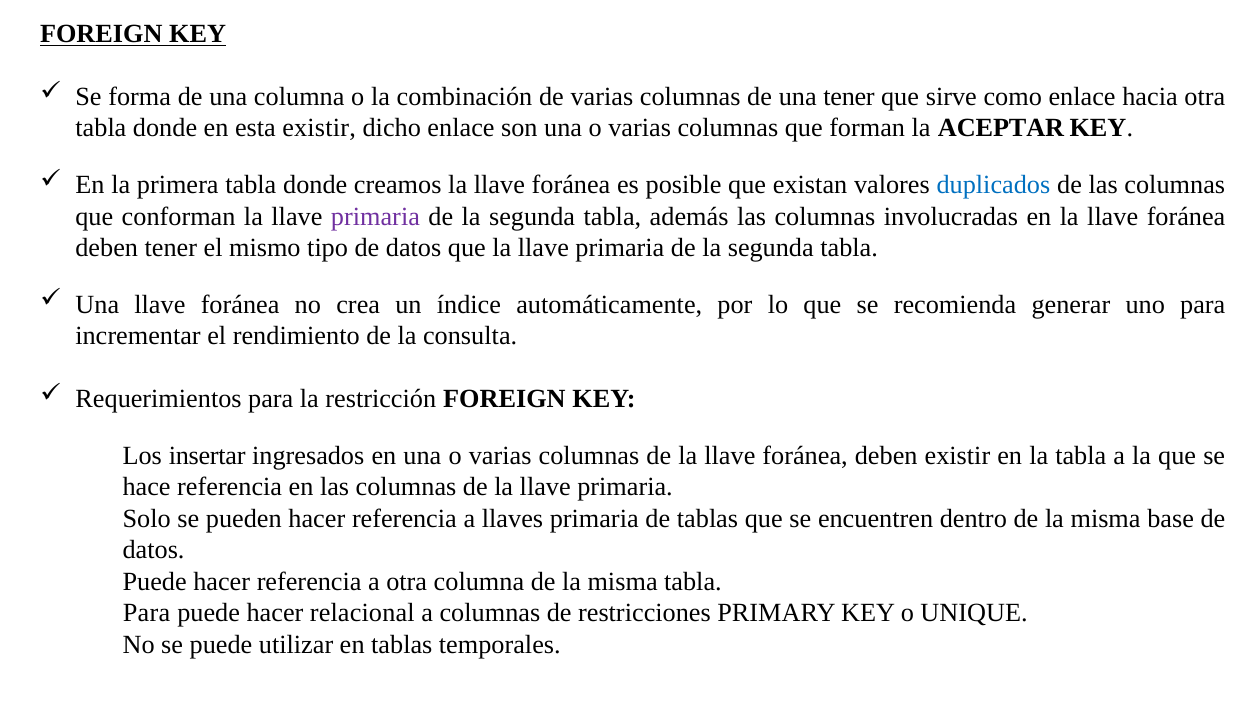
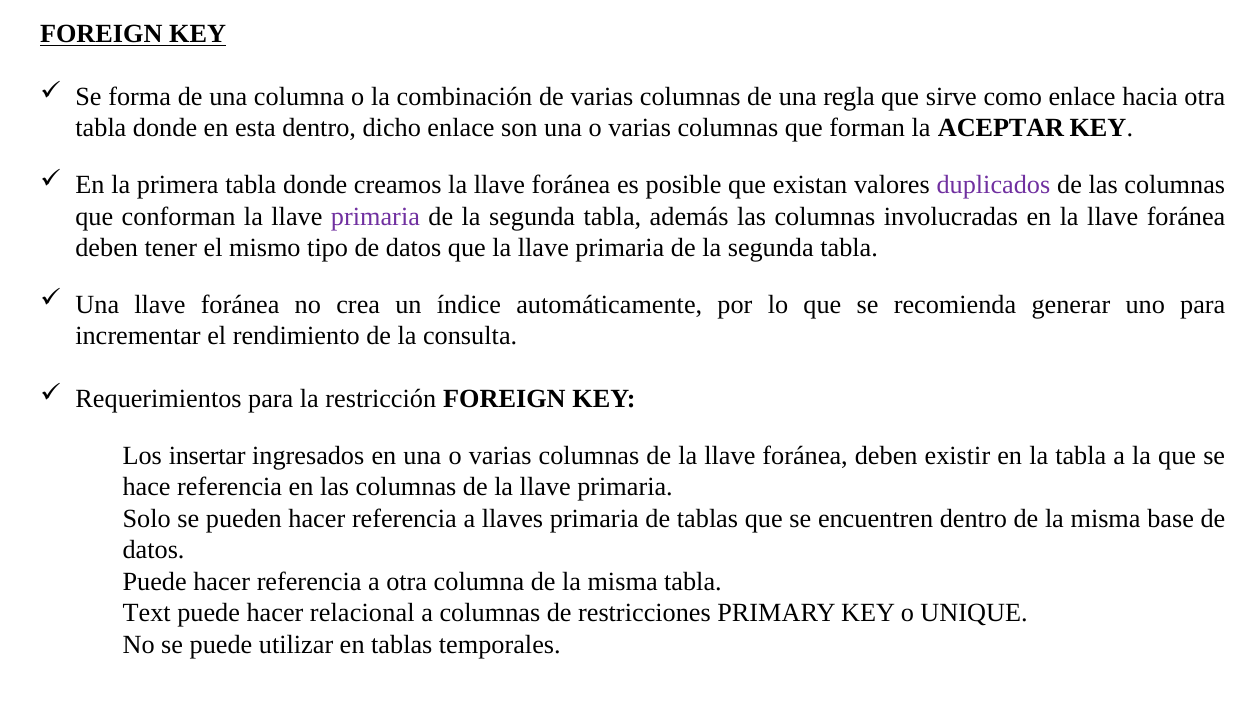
una tener: tener -> regla
esta existir: existir -> dentro
duplicados colour: blue -> purple
Para at (147, 613): Para -> Text
